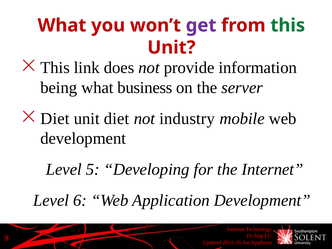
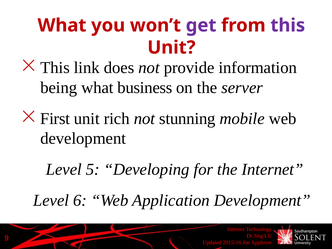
this at (288, 25) colour: green -> purple
Diet at (55, 119): Diet -> First
unit diet: diet -> rich
industry: industry -> stunning
